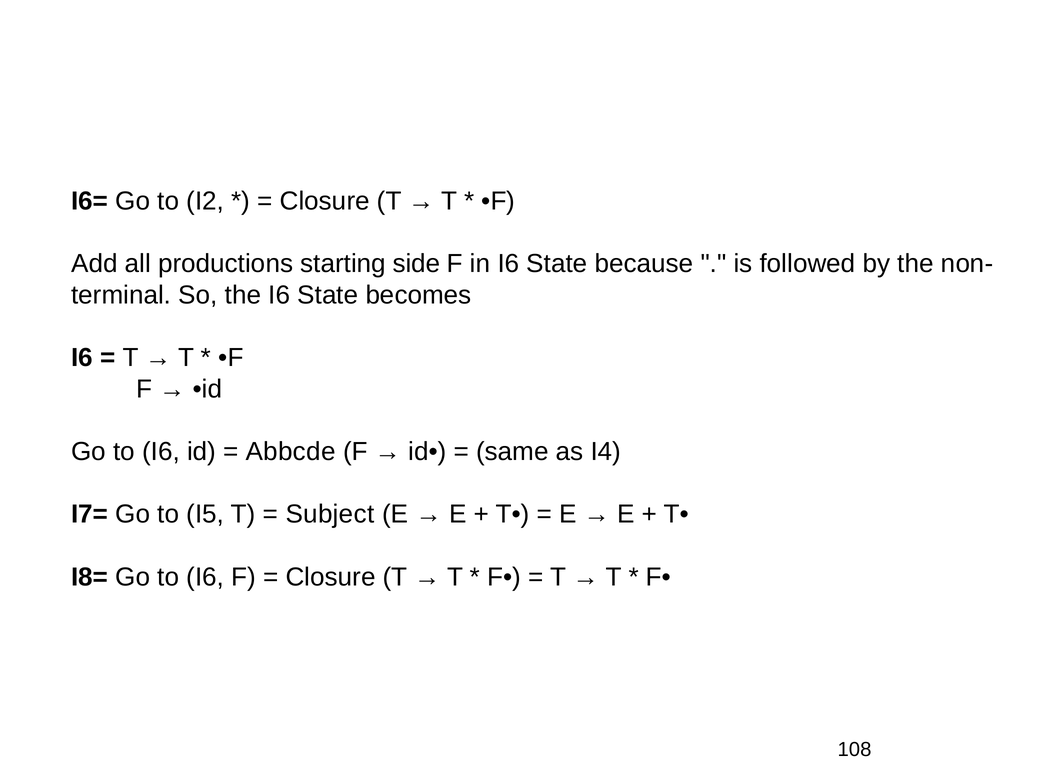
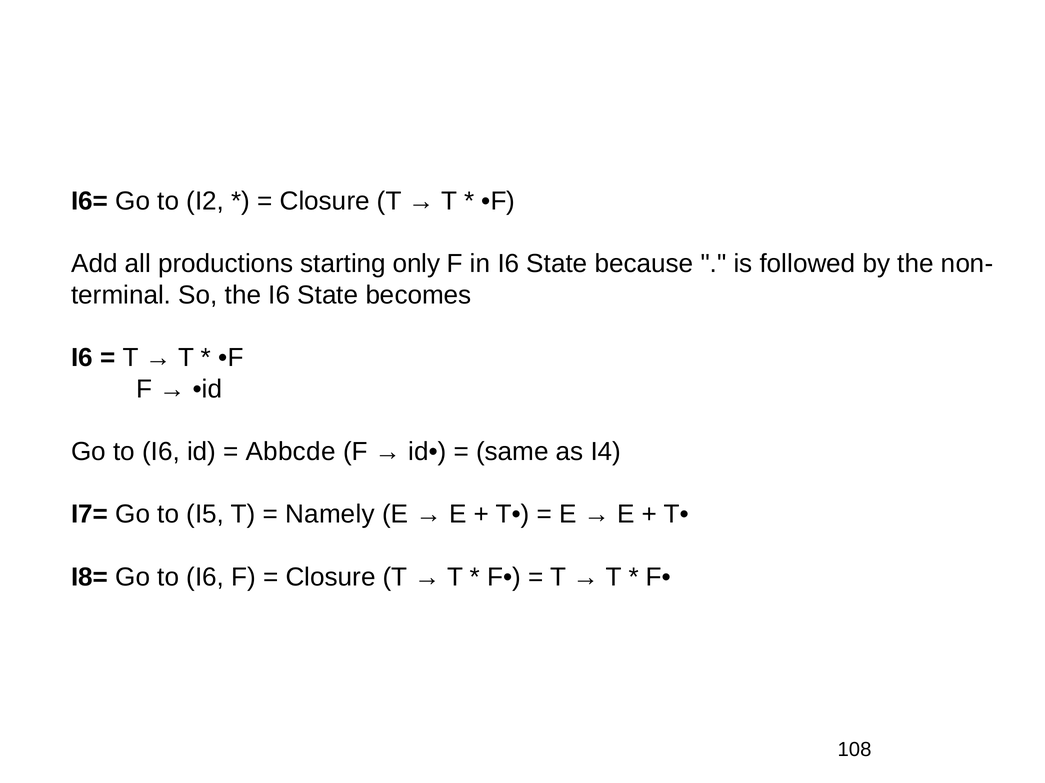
side: side -> only
Subject: Subject -> Namely
